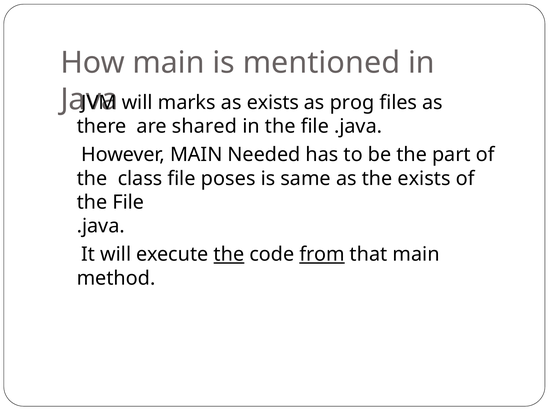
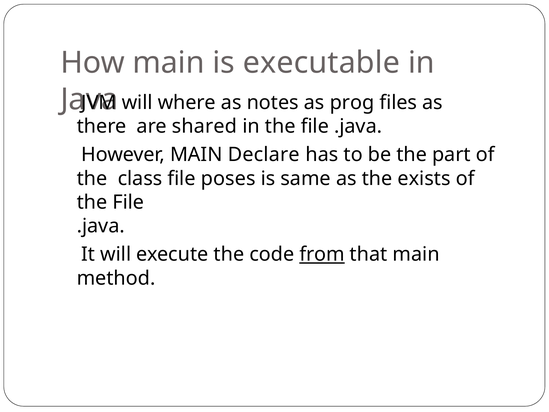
mentioned: mentioned -> executable
marks: marks -> where
as exists: exists -> notes
Needed: Needed -> Declare
the at (229, 254) underline: present -> none
